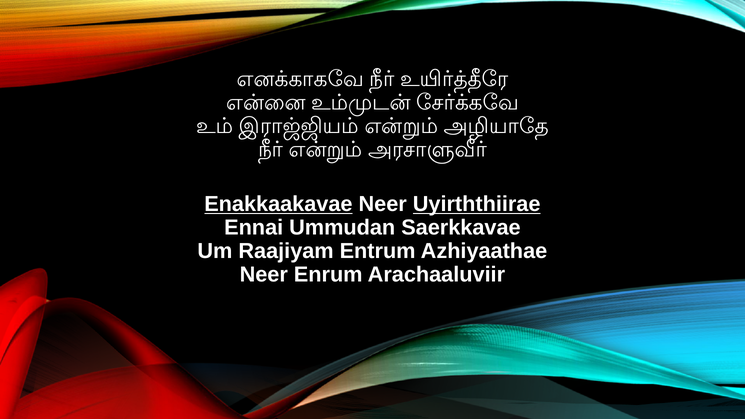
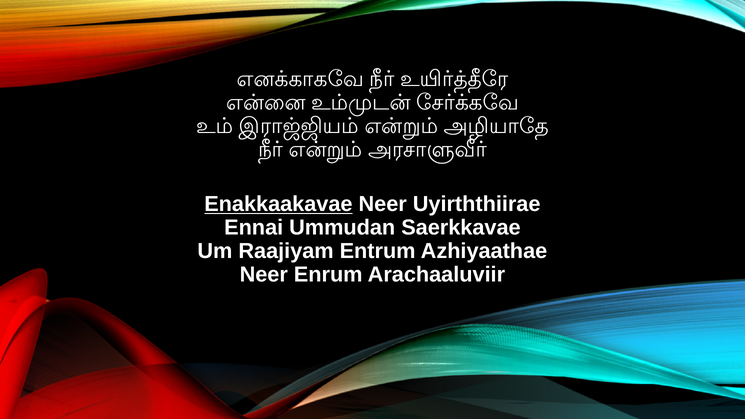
Uyirththiirae underline: present -> none
